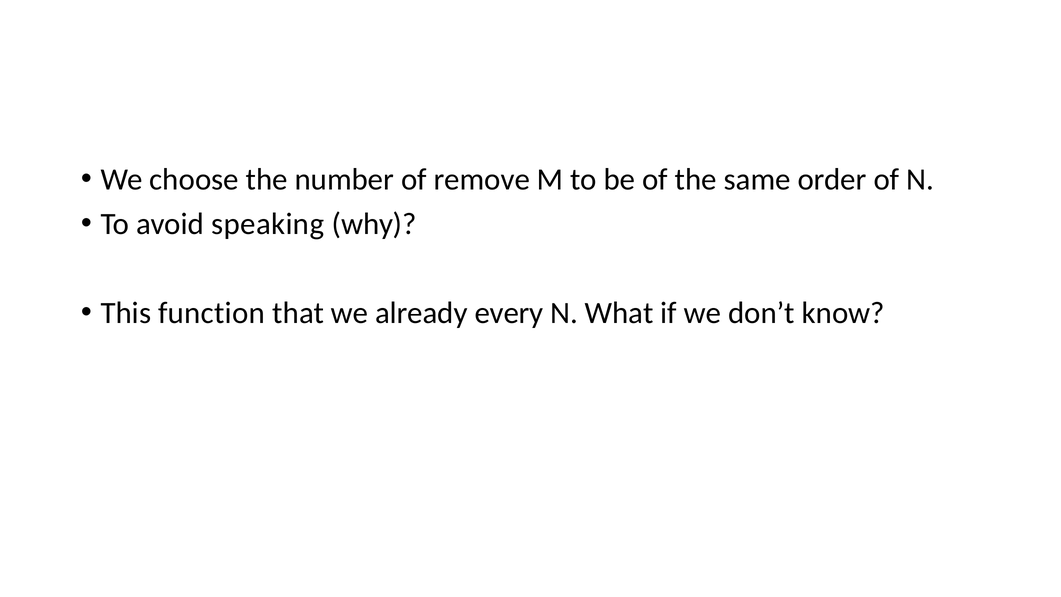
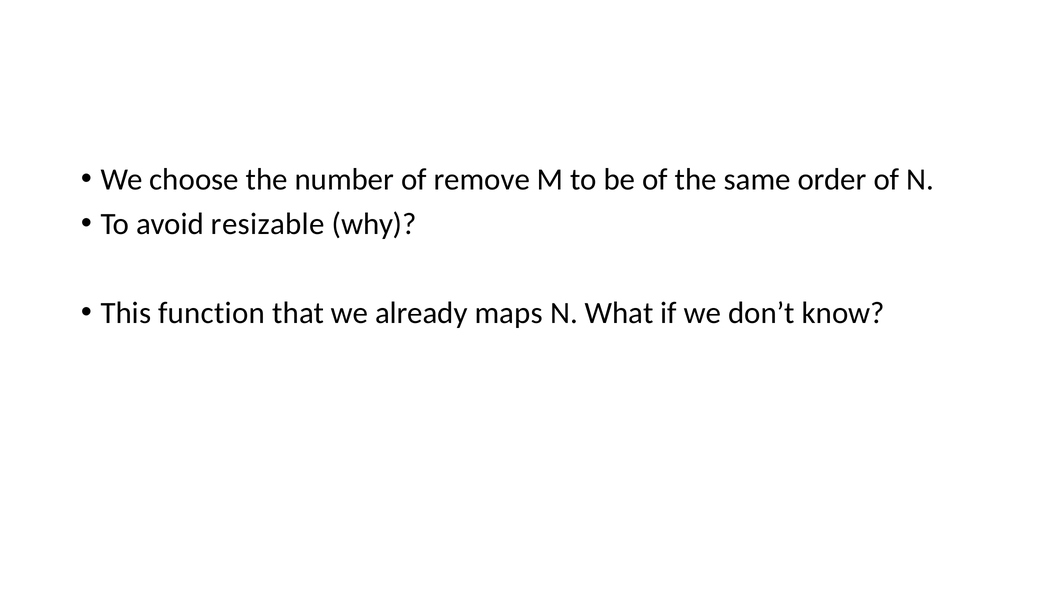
speaking: speaking -> resizable
every: every -> maps
